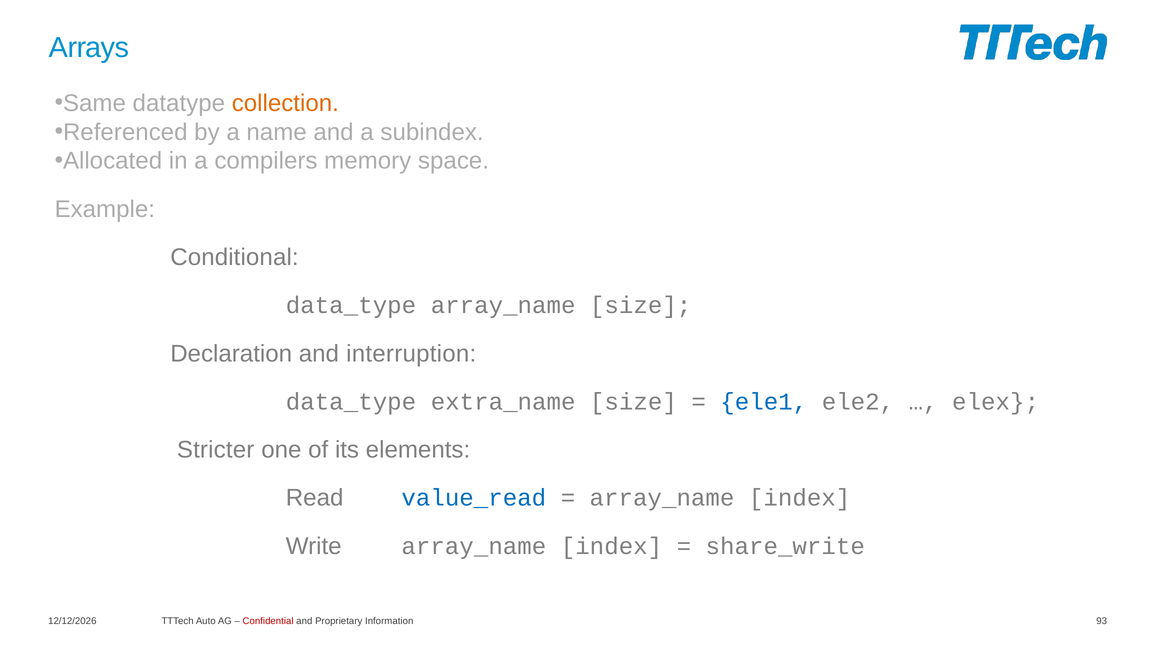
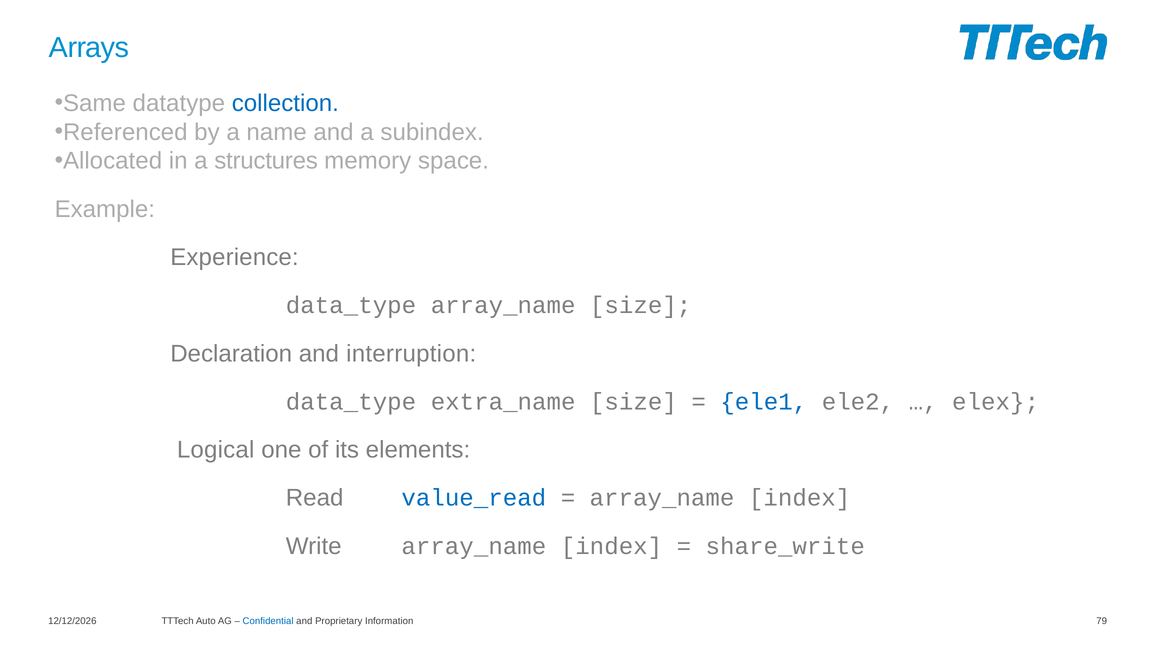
collection colour: orange -> blue
compilers: compilers -> structures
Conditional: Conditional -> Experience
Stricter: Stricter -> Logical
Confidential colour: red -> blue
93: 93 -> 79
